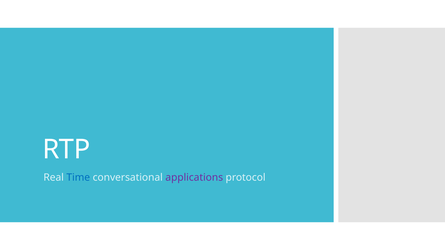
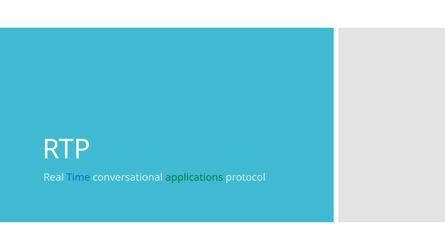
applications colour: purple -> green
